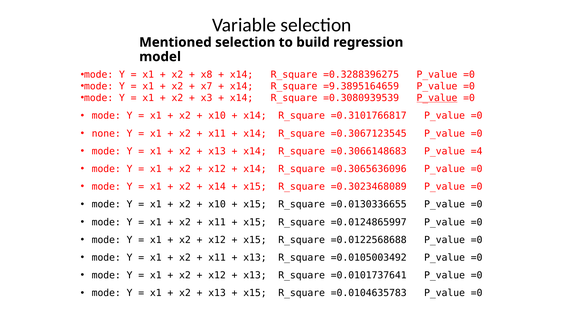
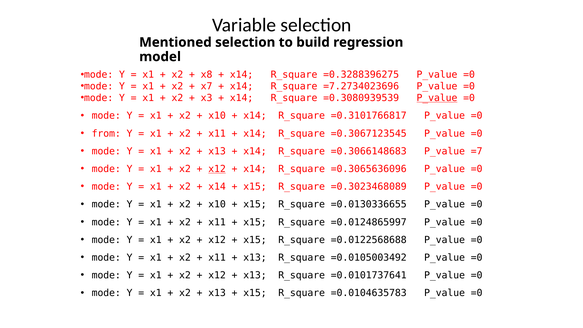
=9.3895164659: =9.3895164659 -> =7.2734023696
none: none -> from
=4: =4 -> =7
x12 at (217, 169) underline: none -> present
